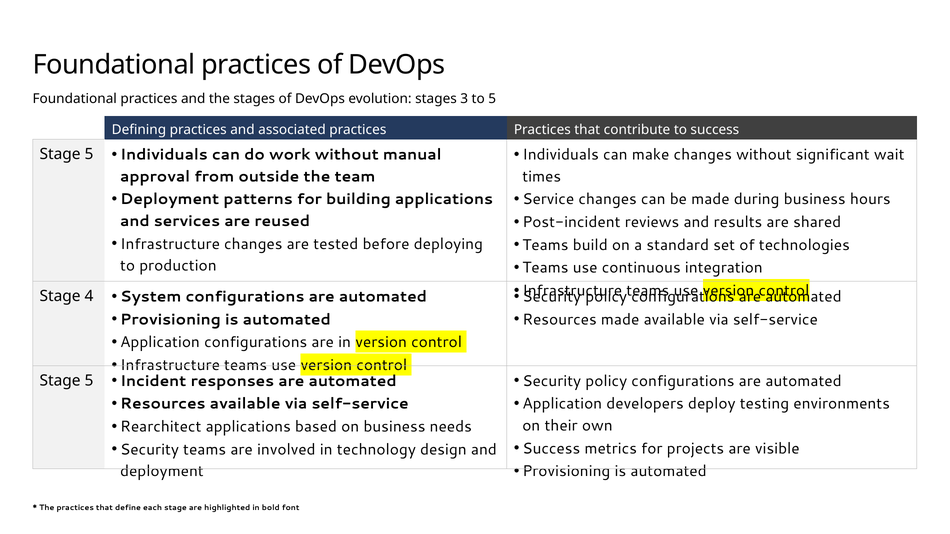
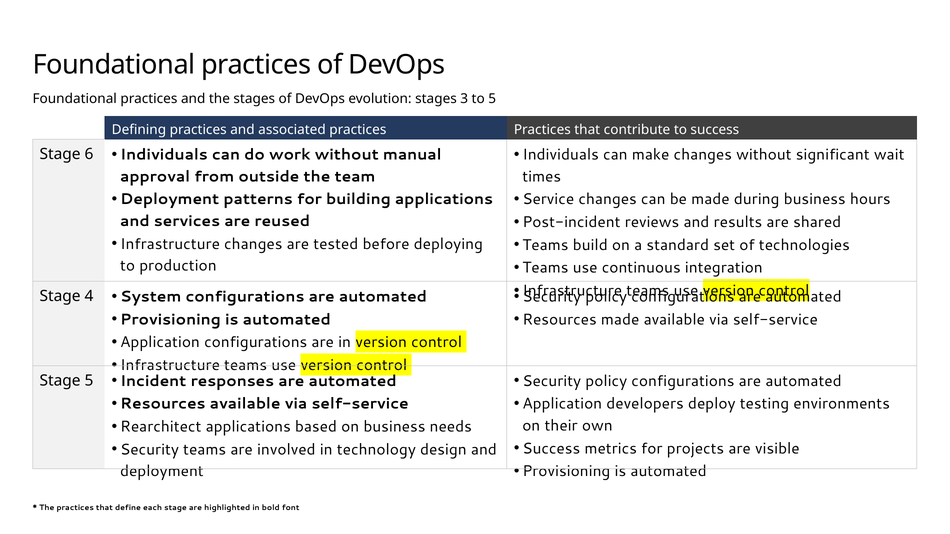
5 at (89, 154): 5 -> 6
